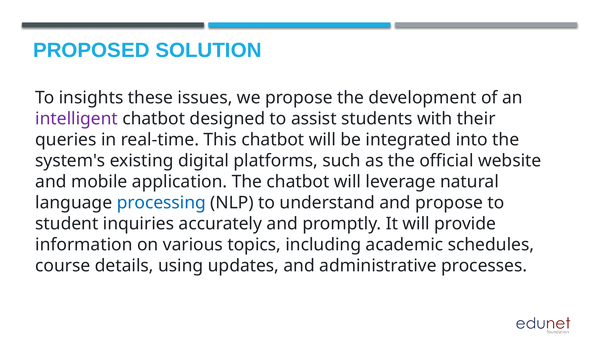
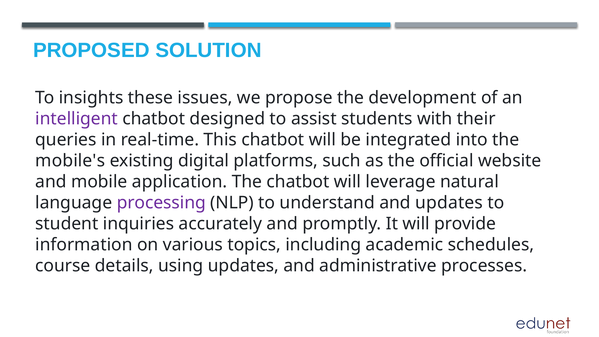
system's: system's -> mobile's
processing colour: blue -> purple
and propose: propose -> updates
